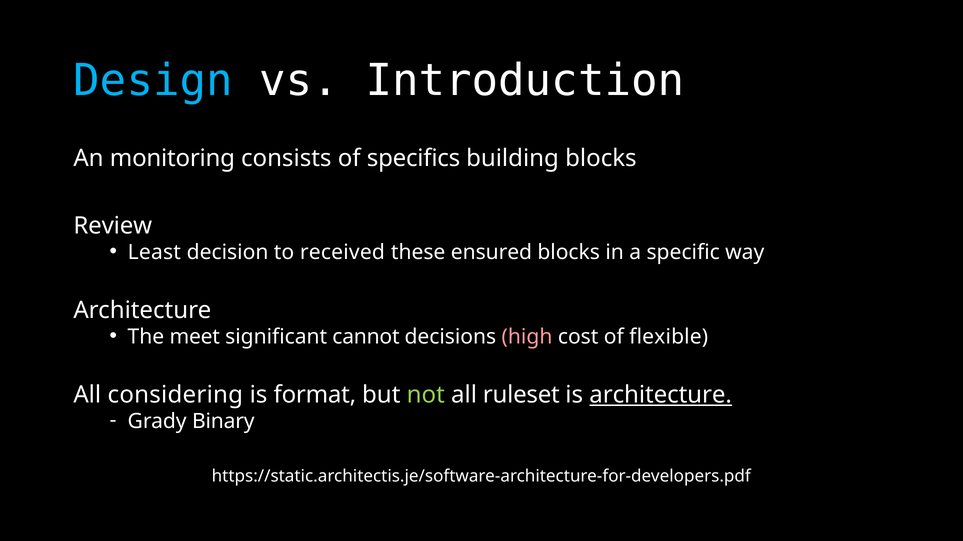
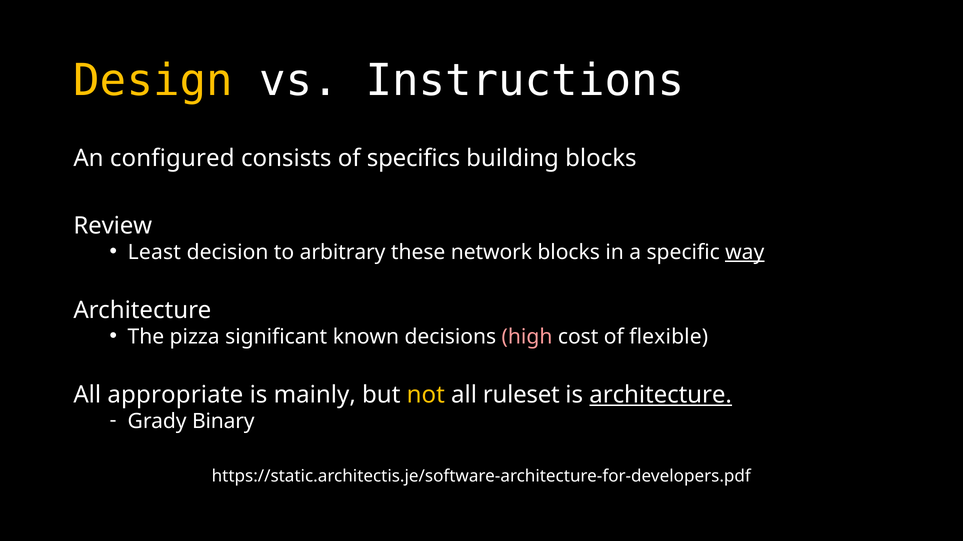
Design colour: light blue -> yellow
Introduction: Introduction -> Instructions
monitoring: monitoring -> configured
received: received -> arbitrary
ensured: ensured -> network
way underline: none -> present
meet: meet -> pizza
cannot: cannot -> known
considering: considering -> appropriate
format: format -> mainly
not colour: light green -> yellow
